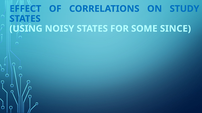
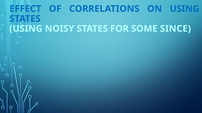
ON STUDY: STUDY -> USING
